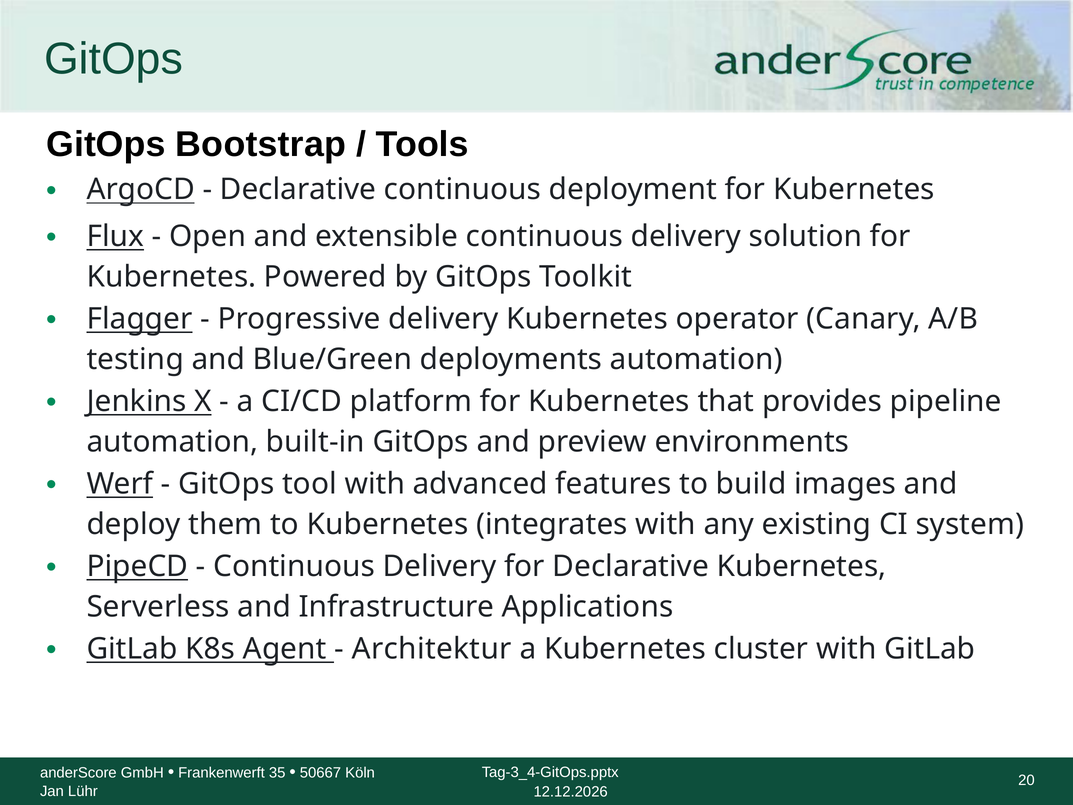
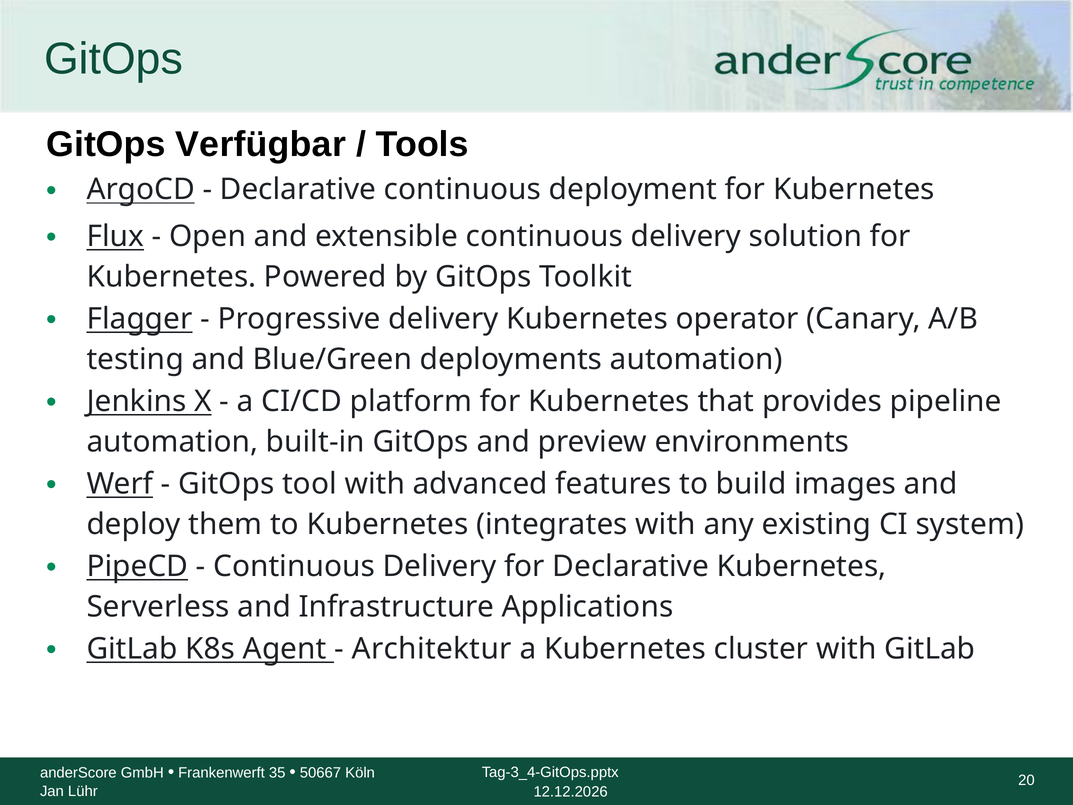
Bootstrap: Bootstrap -> Verfügbar
